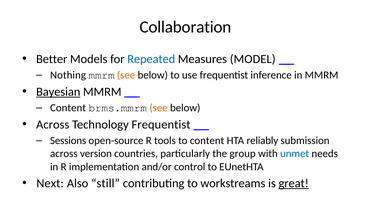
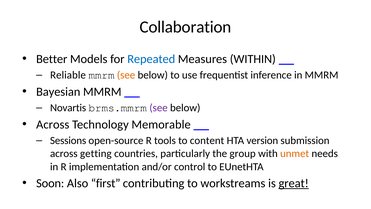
MODEL: MODEL -> WITHIN
Nothing: Nothing -> Reliable
Bayesian underline: present -> none
Content at (68, 108): Content -> Novartis
see at (159, 108) colour: orange -> purple
Technology Frequentist: Frequentist -> Memorable
reliably: reliably -> version
version: version -> getting
unmet colour: blue -> orange
Next: Next -> Soon
still: still -> first
